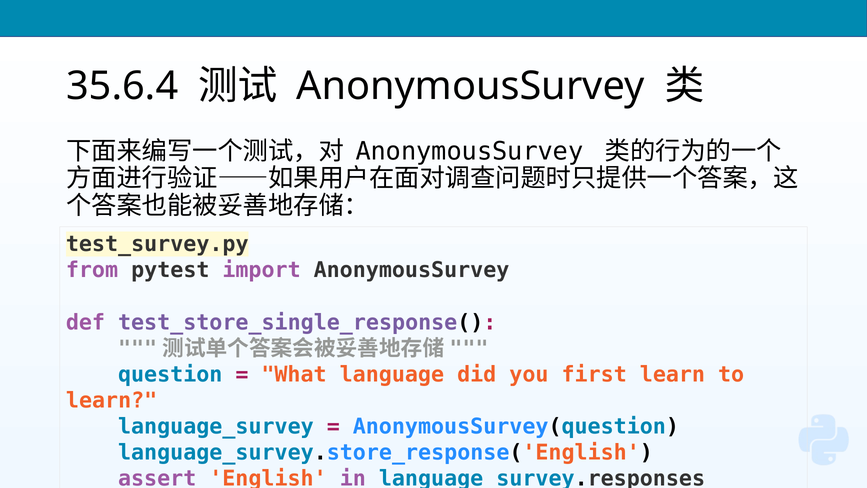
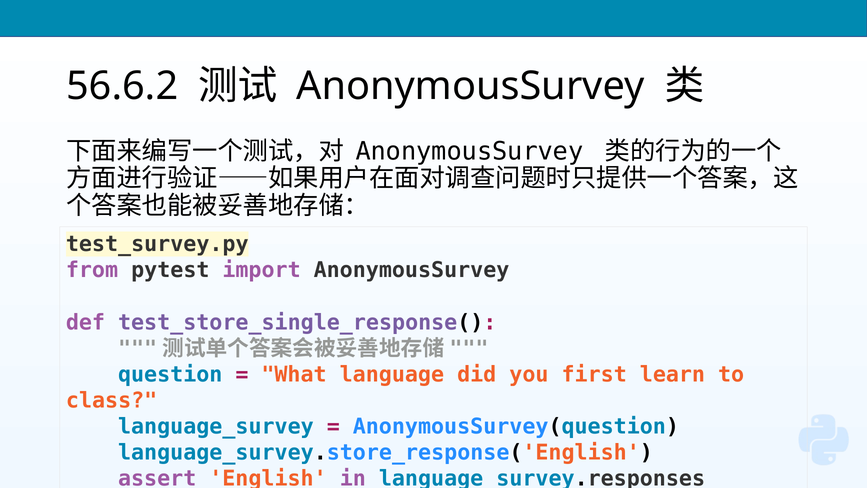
35.6.4: 35.6.4 -> 56.6.2
learn at (112, 400): learn -> class
